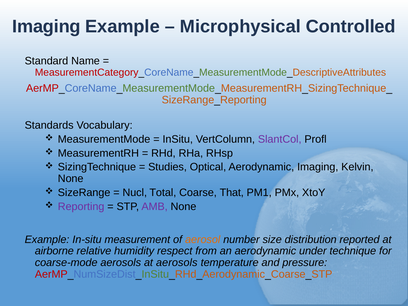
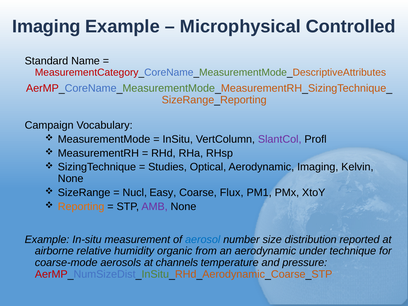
Standards: Standards -> Campaign
Total: Total -> Easy
That: That -> Flux
Reporting colour: purple -> orange
aerosol colour: orange -> blue
respect: respect -> organic
at aerosols: aerosols -> channels
